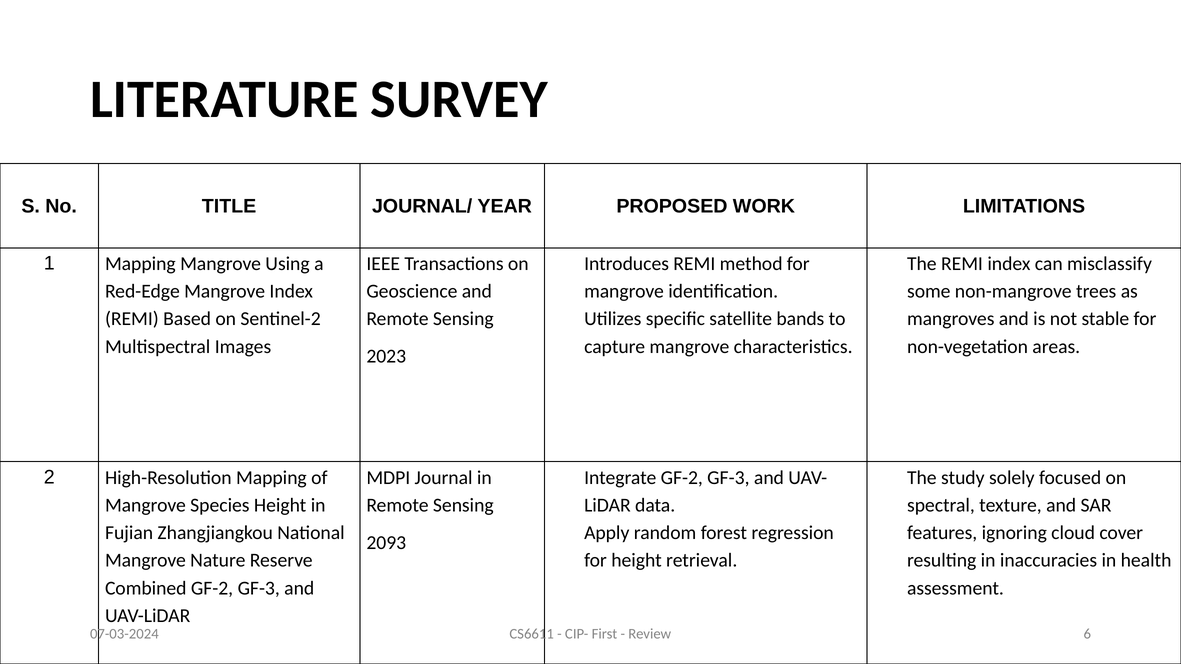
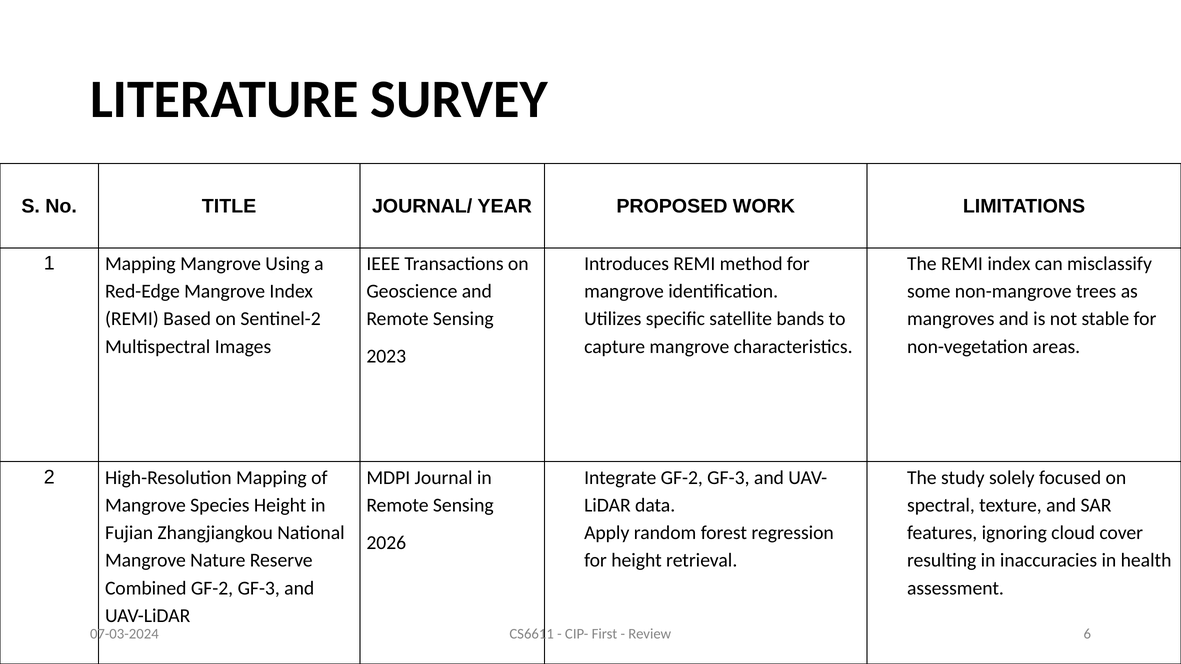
2093: 2093 -> 2026
